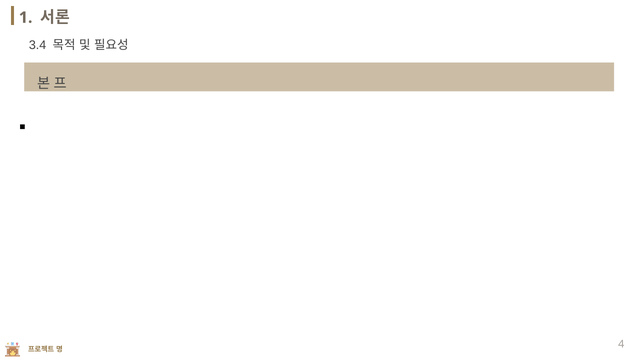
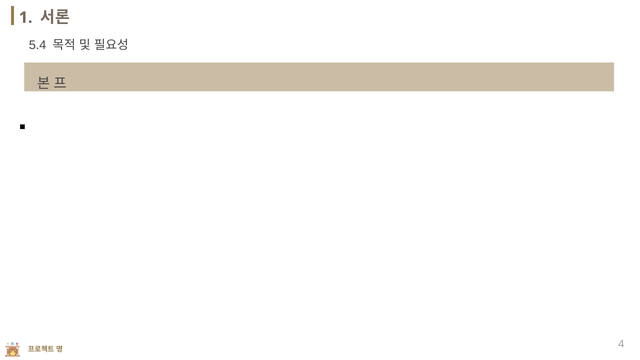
3.4: 3.4 -> 5.4
